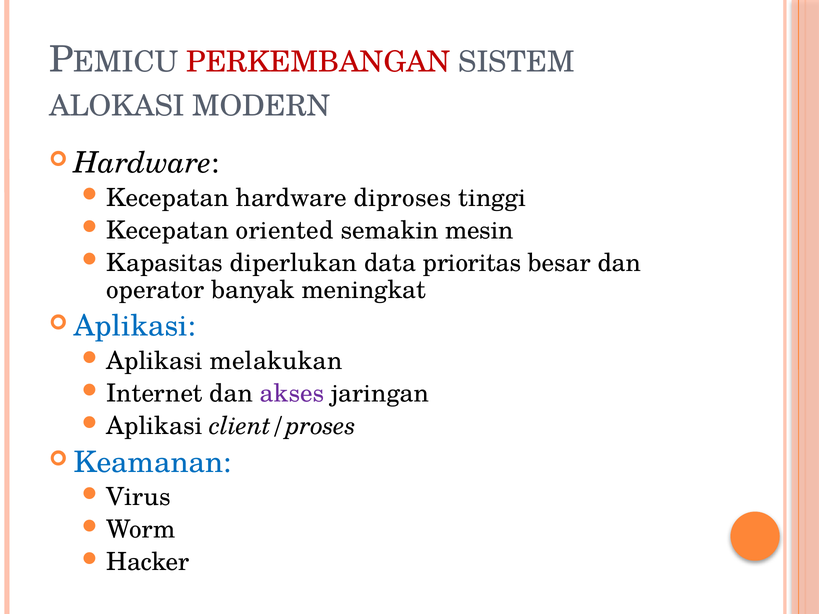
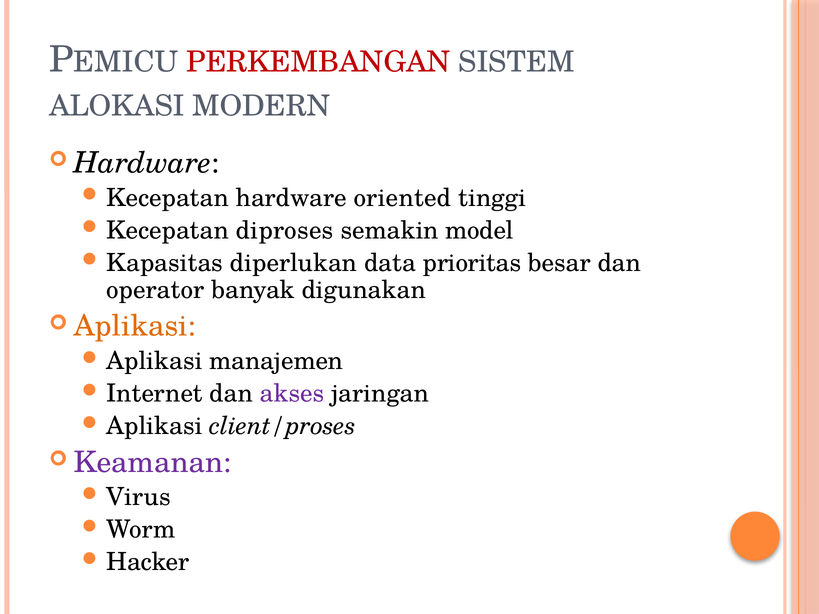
diproses: diproses -> oriented
oriented: oriented -> diproses
mesin: mesin -> model
meningkat: meningkat -> digunakan
Aplikasi colour: blue -> orange
melakukan: melakukan -> manajemen
Keamanan colour: blue -> purple
